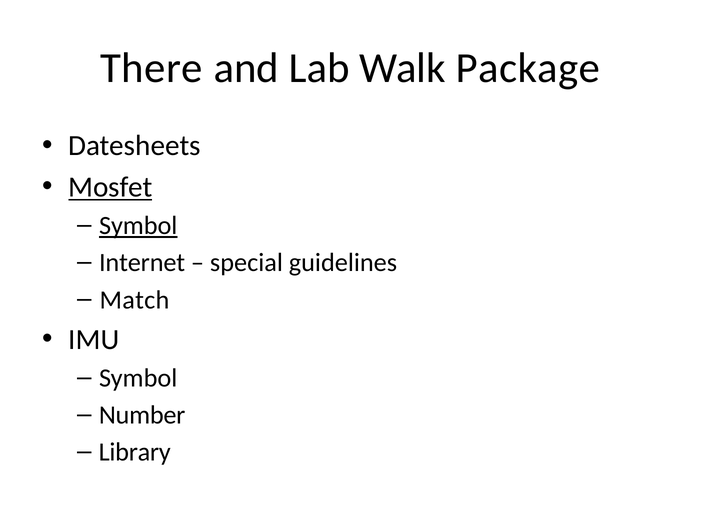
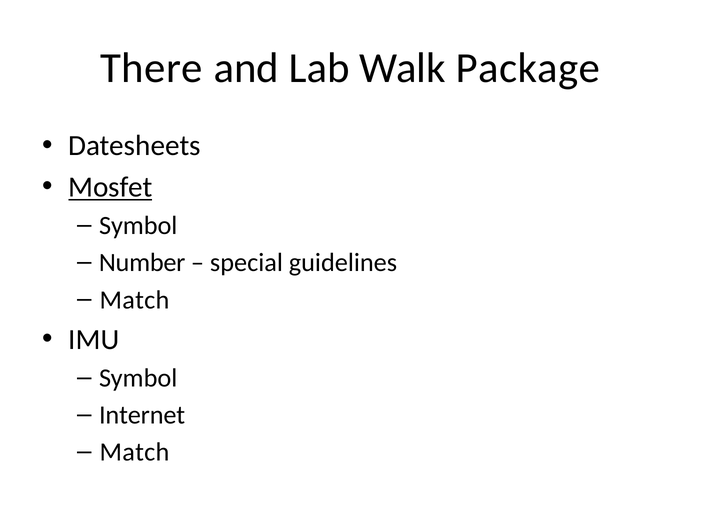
Symbol at (138, 226) underline: present -> none
Internet: Internet -> Number
Number: Number -> Internet
Library at (135, 452): Library -> Match
